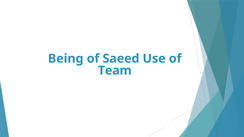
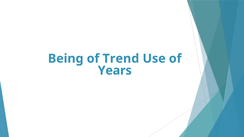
Saeed: Saeed -> Trend
Team: Team -> Years
